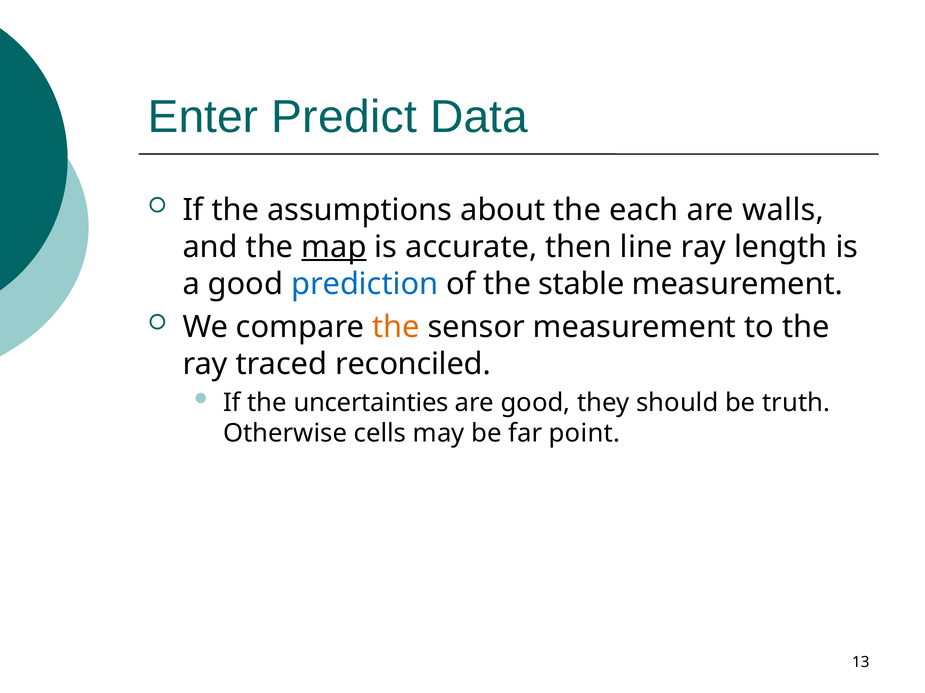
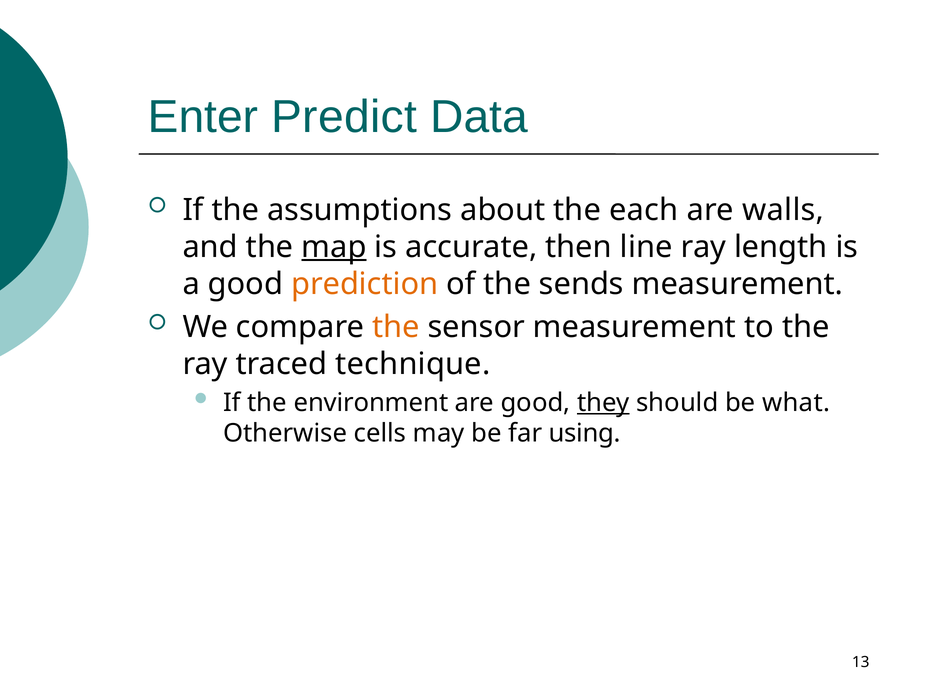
prediction colour: blue -> orange
stable: stable -> sends
reconciled: reconciled -> technique
uncertainties: uncertainties -> environment
they underline: none -> present
truth: truth -> what
point: point -> using
